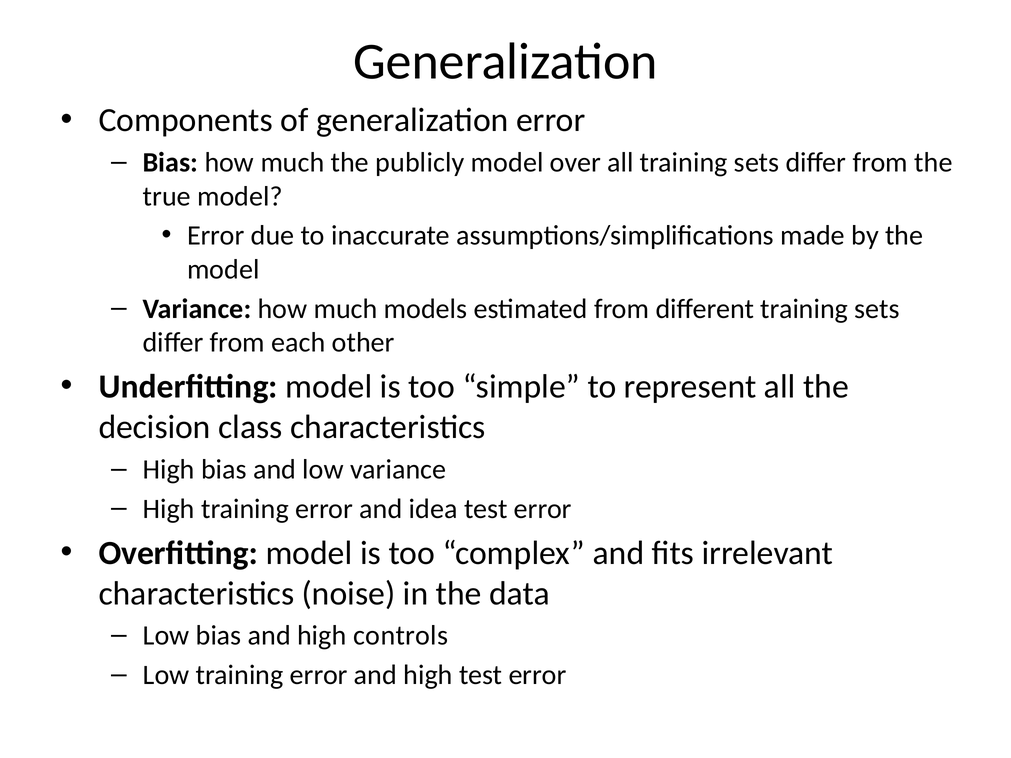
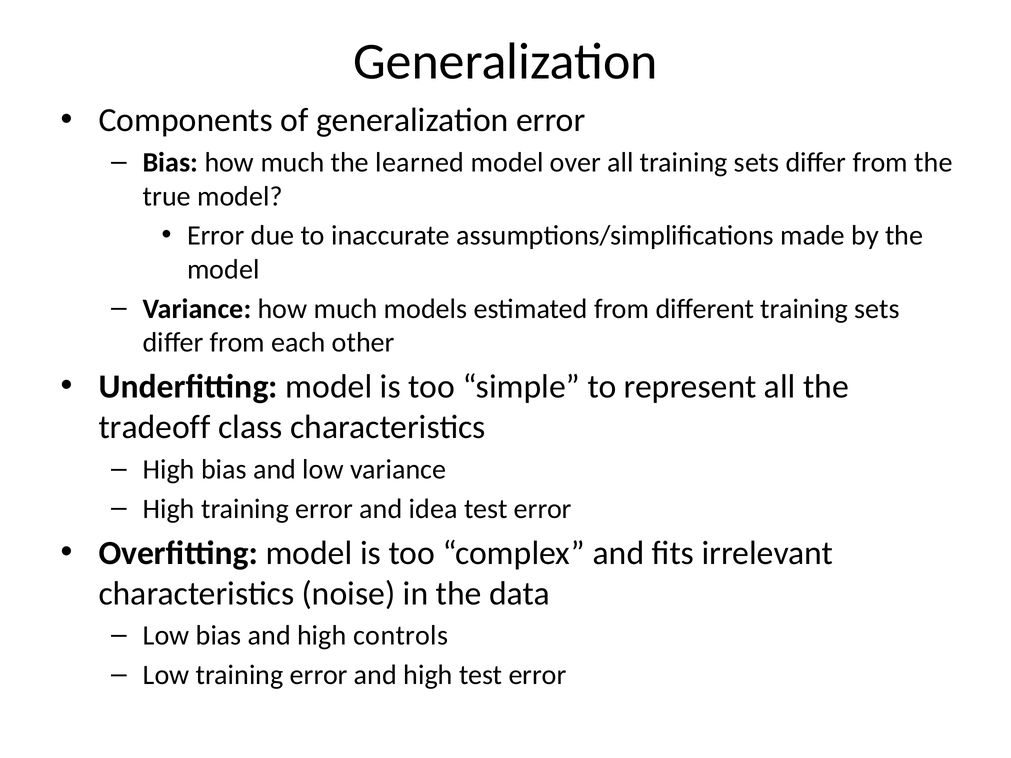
publicly: publicly -> learned
decision: decision -> tradeoff
